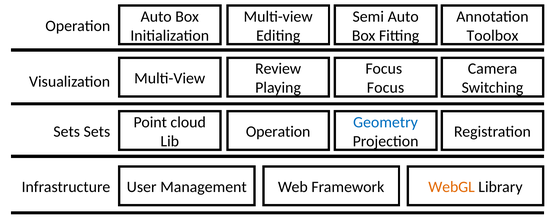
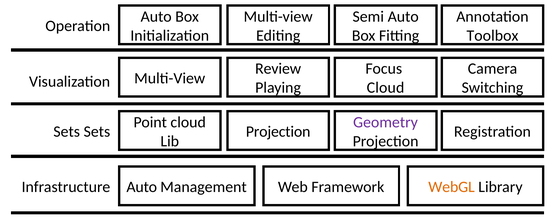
Focus at (386, 88): Focus -> Cloud
Geometry colour: blue -> purple
Operation at (278, 132): Operation -> Projection
User at (142, 187): User -> Auto
